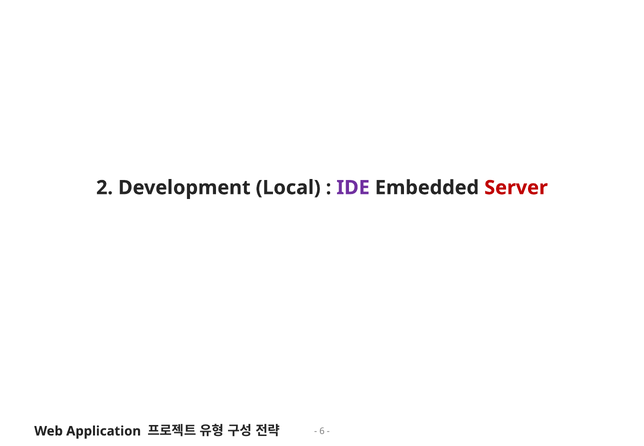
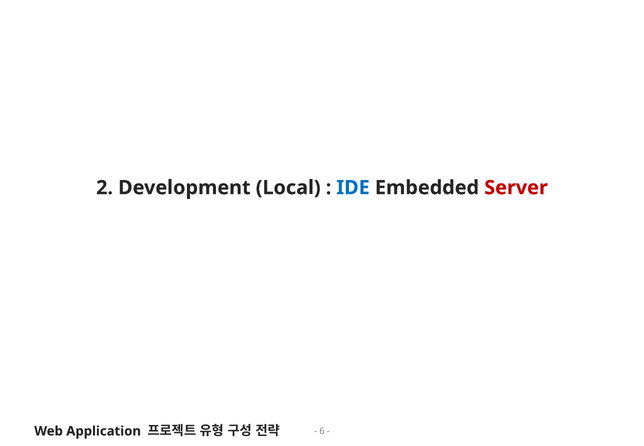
IDE colour: purple -> blue
